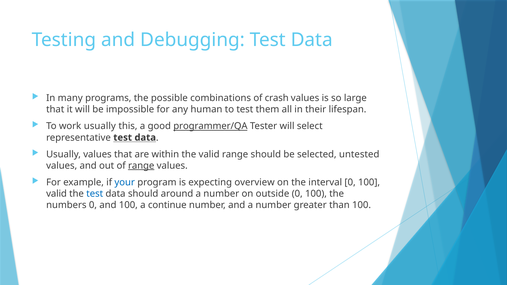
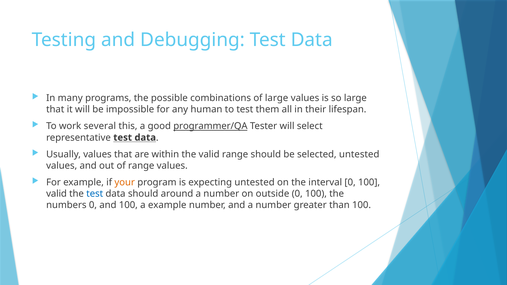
of crash: crash -> large
work usually: usually -> several
range at (141, 166) underline: present -> none
your colour: blue -> orange
expecting overview: overview -> untested
a continue: continue -> example
